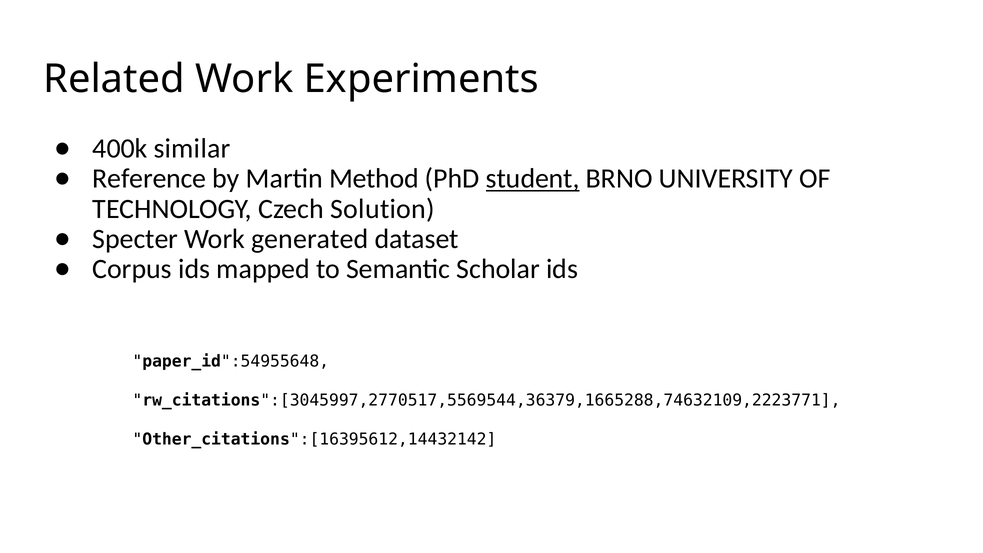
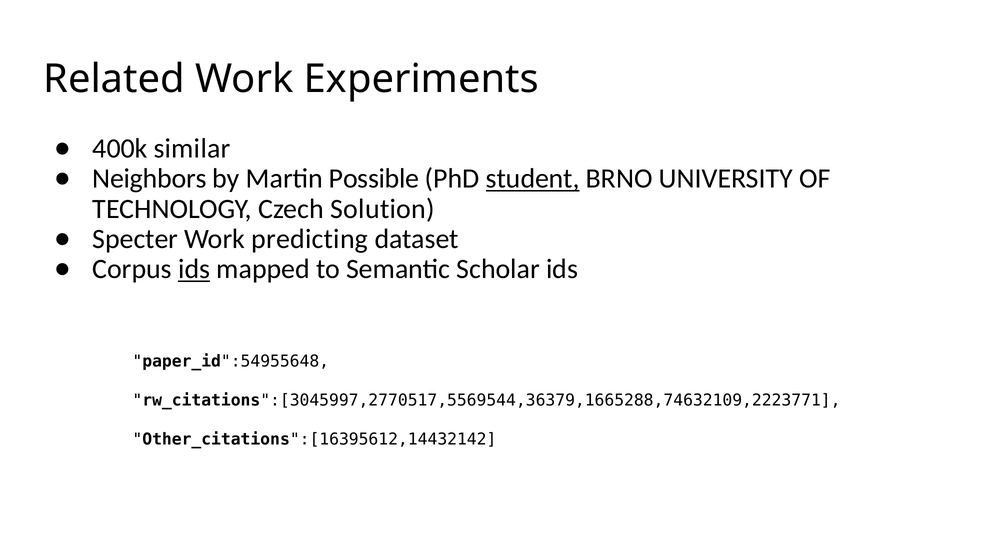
Reference: Reference -> Neighbors
Method: Method -> Possible
generated: generated -> predicting
ids at (194, 269) underline: none -> present
